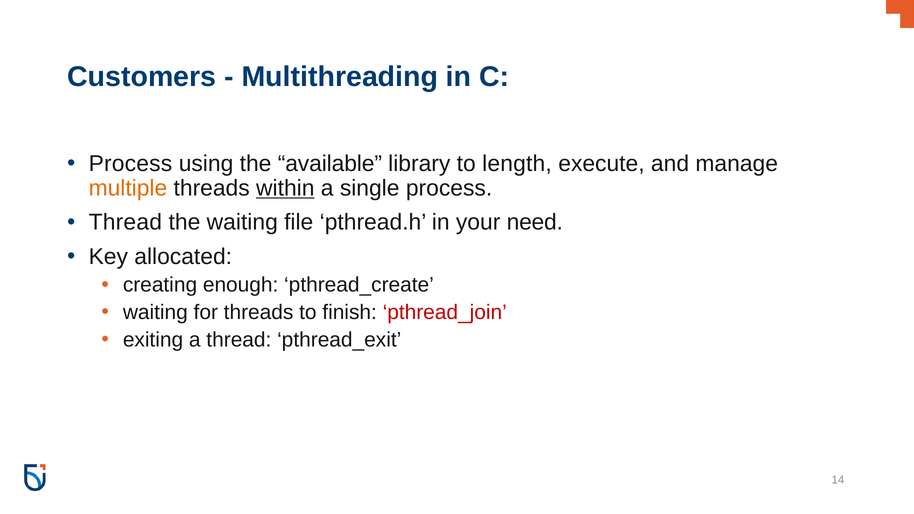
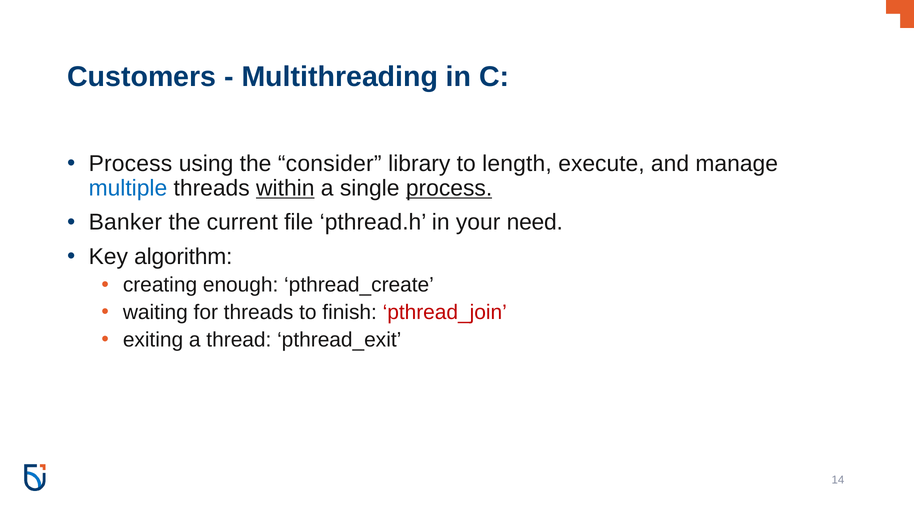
available: available -> consider
multiple colour: orange -> blue
process at (449, 188) underline: none -> present
Thread at (125, 222): Thread -> Banker
the waiting: waiting -> current
allocated: allocated -> algorithm
